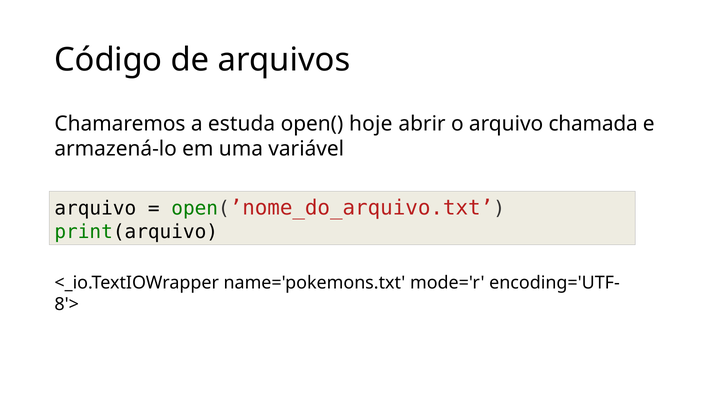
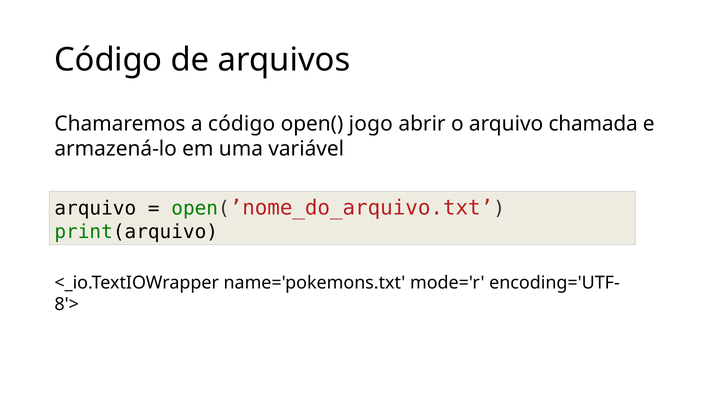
a estuda: estuda -> código
hoje: hoje -> jogo
